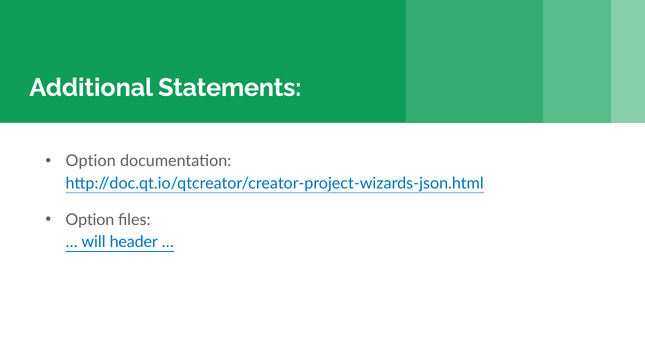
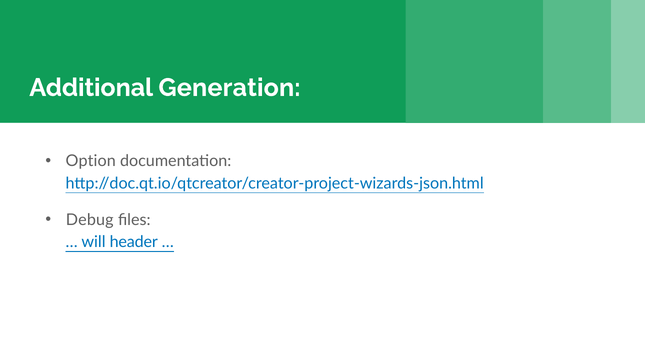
Statements: Statements -> Generation
Option at (90, 220): Option -> Debug
